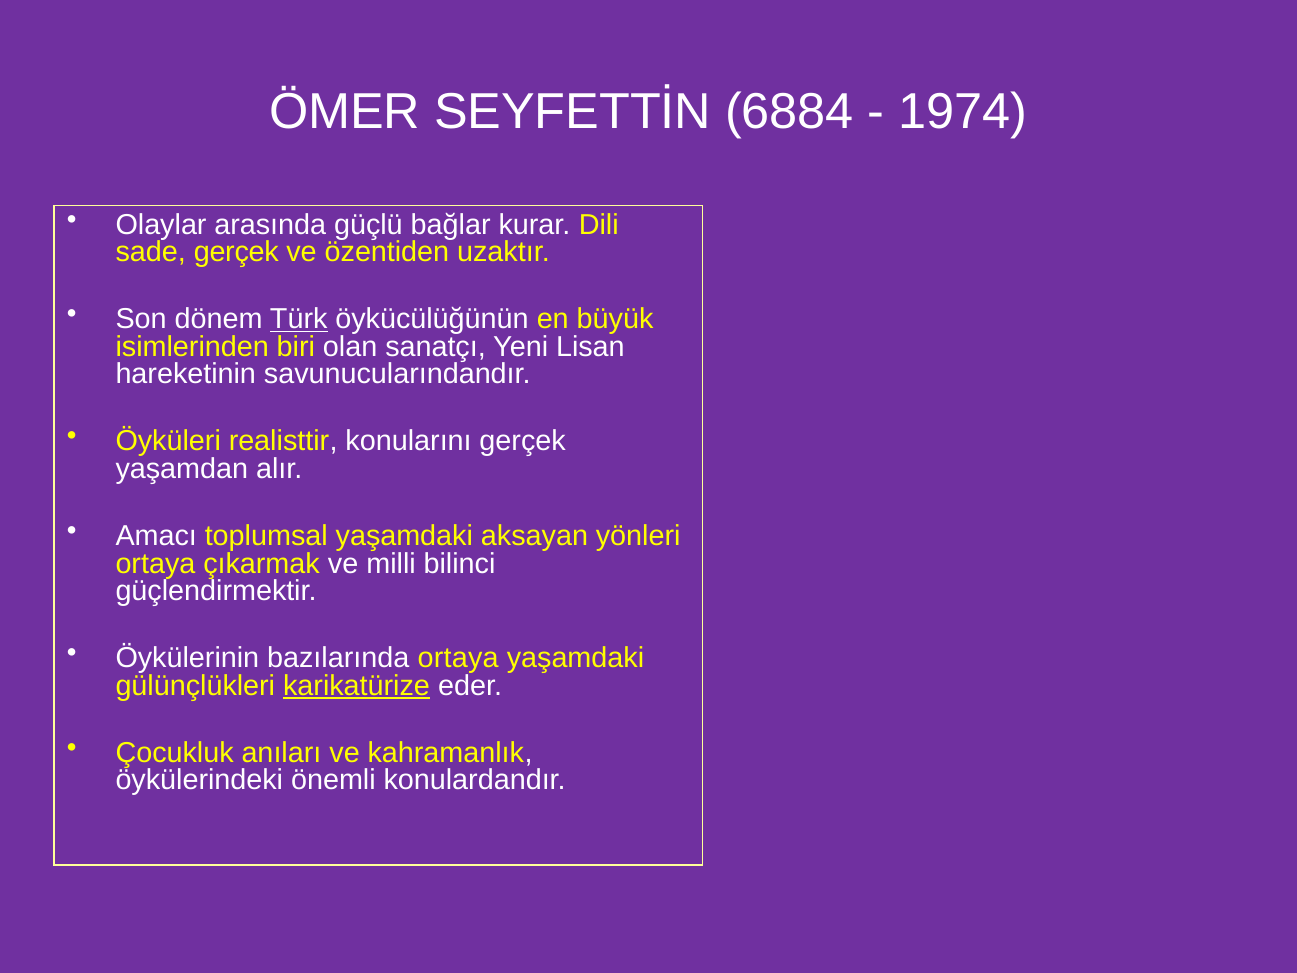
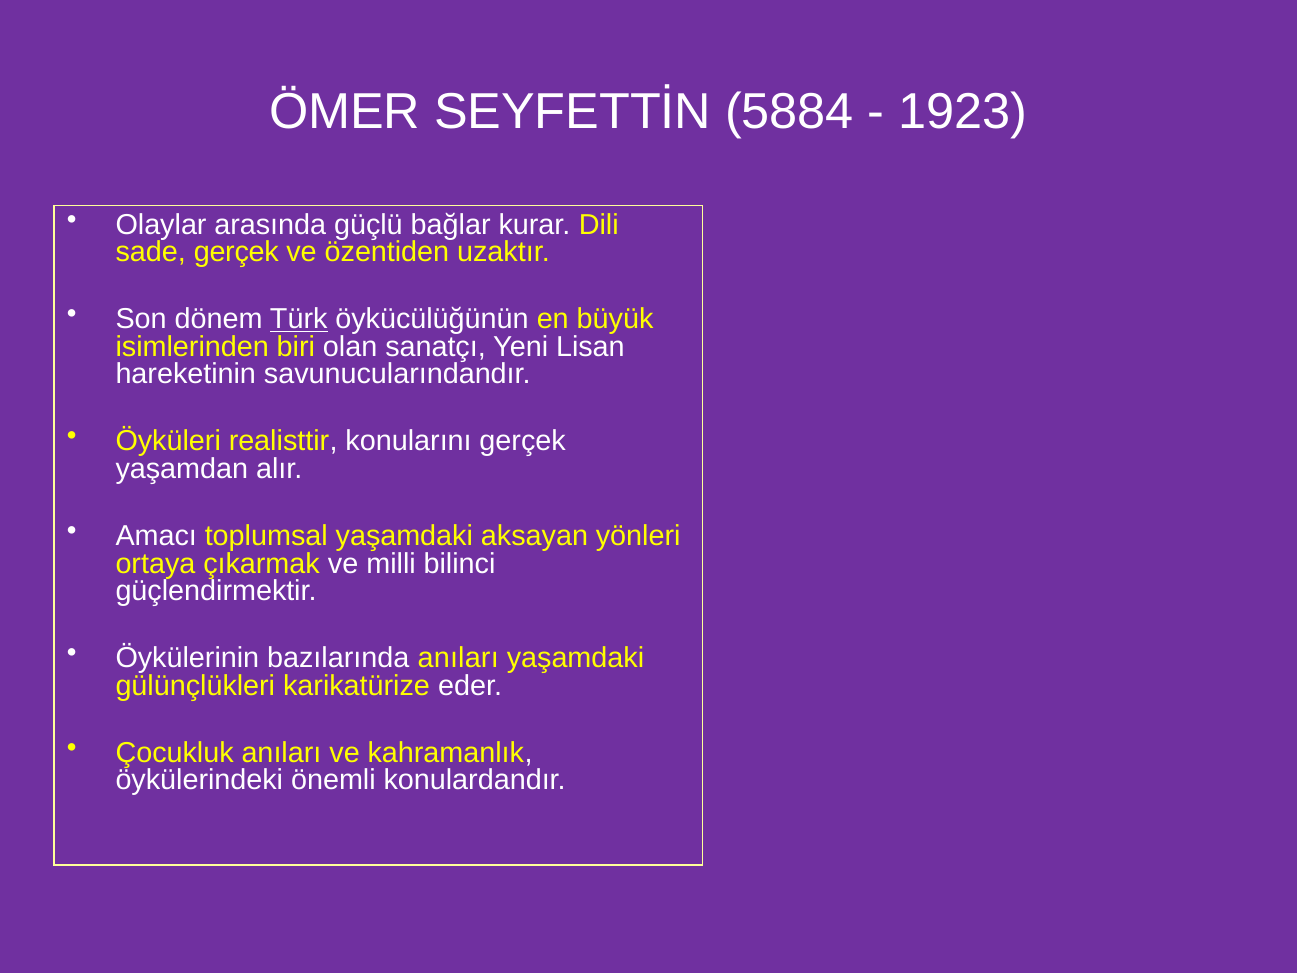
6884: 6884 -> 5884
1974: 1974 -> 1923
bazılarında ortaya: ortaya -> anıları
karikatürize underline: present -> none
